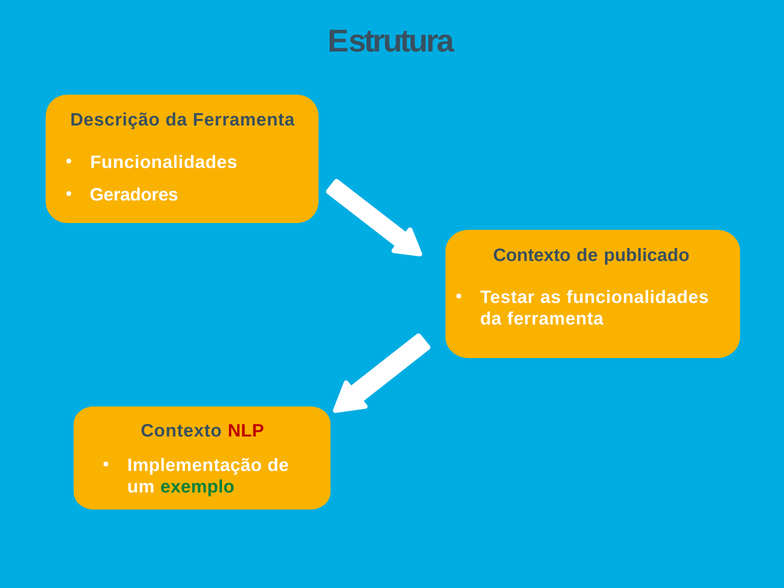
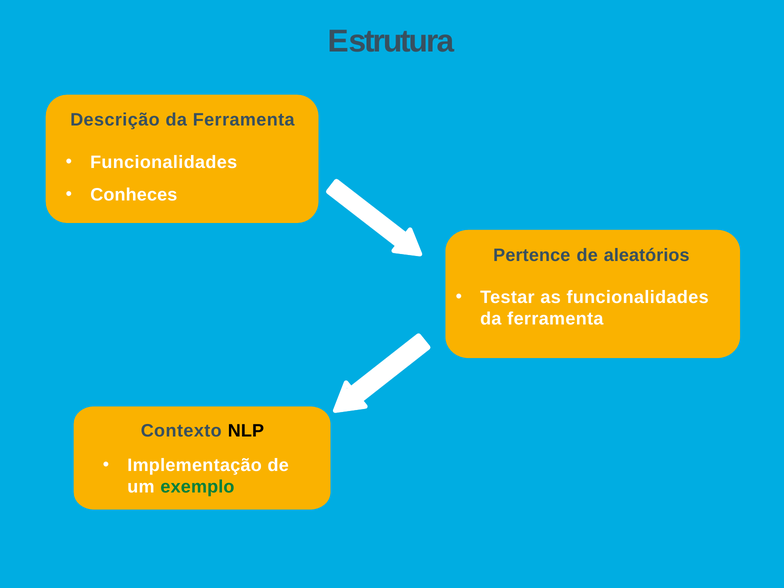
Geradores: Geradores -> Conheces
Contexto at (532, 255): Contexto -> Pertence
publicado: publicado -> aleatórios
NLP colour: red -> black
